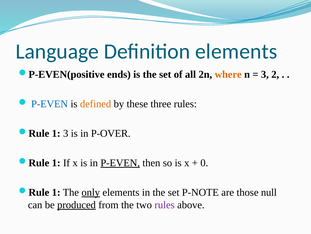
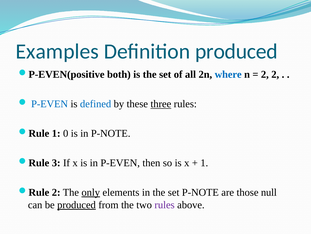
Language: Language -> Examples
Definition elements: elements -> produced
ends: ends -> both
where colour: orange -> blue
3 at (265, 74): 3 -> 2
defined colour: orange -> blue
three underline: none -> present
1 3: 3 -> 0
in P-OVER: P-OVER -> P-NOTE
1 at (56, 162): 1 -> 3
P-EVEN at (120, 162) underline: present -> none
0 at (204, 162): 0 -> 1
1 at (56, 192): 1 -> 2
